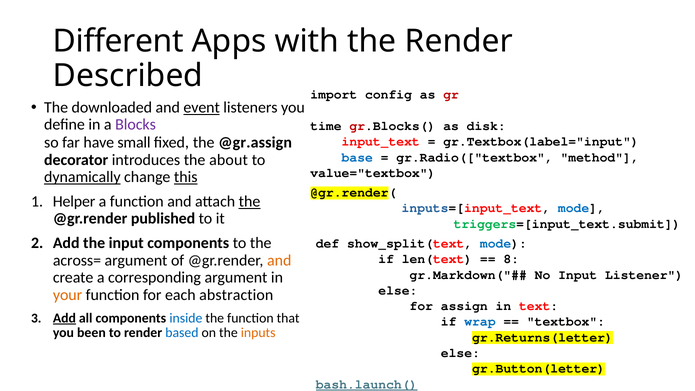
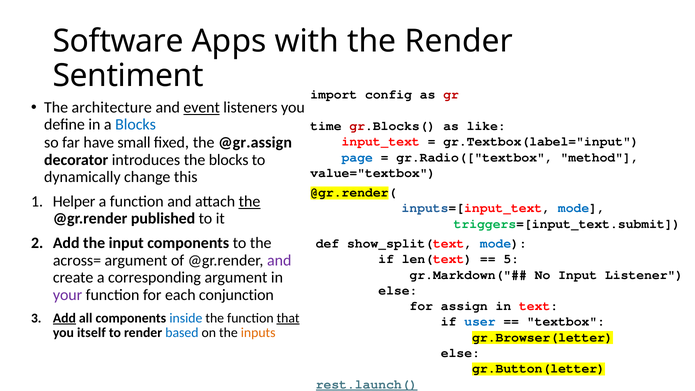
Different: Different -> Software
Described: Described -> Sentiment
downloaded: downloaded -> architecture
Blocks at (136, 125) colour: purple -> blue
disk: disk -> like
base: base -> page
the about: about -> blocks
dynamically underline: present -> none
this underline: present -> none
8: 8 -> 5
and at (279, 260) colour: orange -> purple
your colour: orange -> purple
abstraction: abstraction -> conjunction
that underline: none -> present
wrap: wrap -> user
been: been -> itself
gr.Returns(letter: gr.Returns(letter -> gr.Browser(letter
bash.launch(: bash.launch( -> rest.launch(
